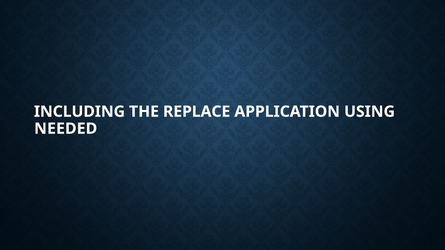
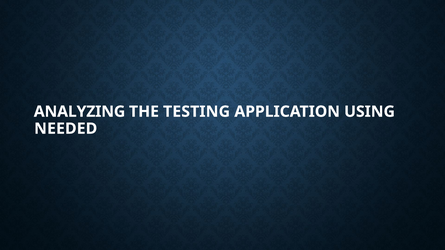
INCLUDING: INCLUDING -> ANALYZING
REPLACE: REPLACE -> TESTING
